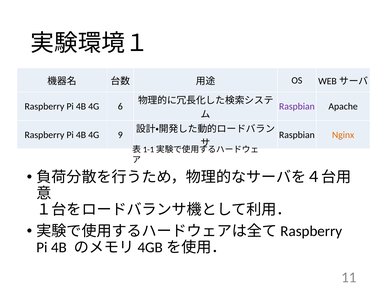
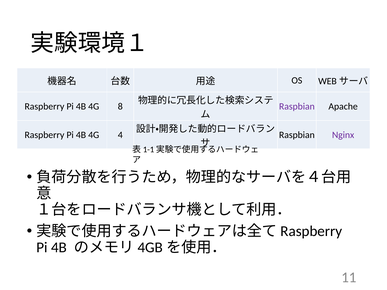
6: 6 -> 8
9: 9 -> 4
Nginx colour: orange -> purple
